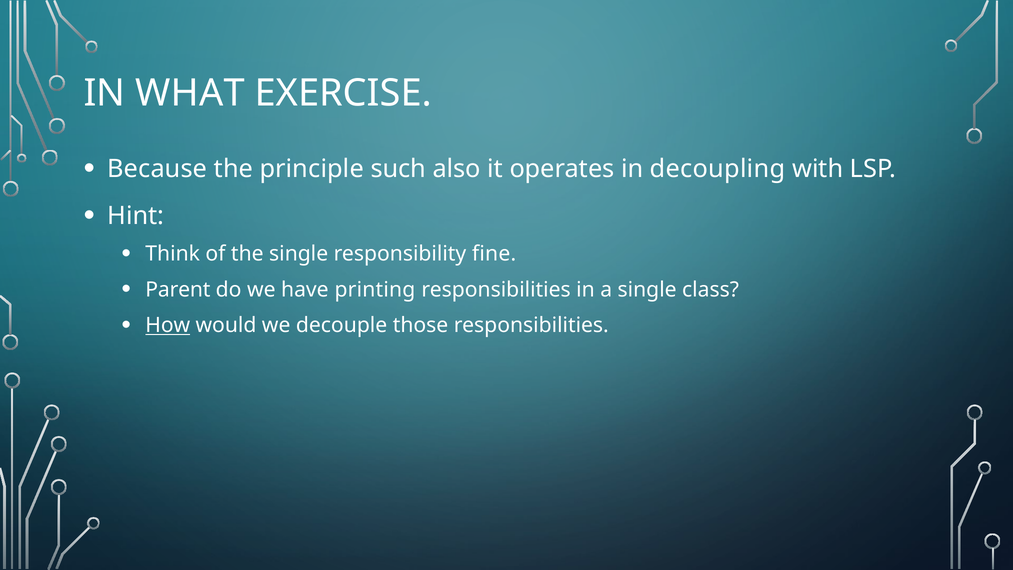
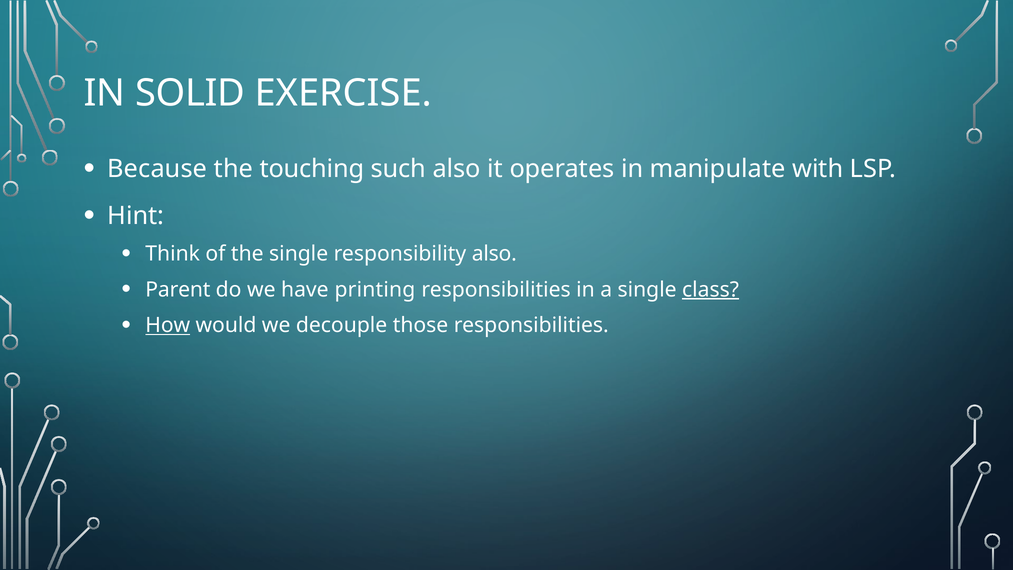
WHAT: WHAT -> SOLID
principle: principle -> touching
decoupling: decoupling -> manipulate
responsibility fine: fine -> also
class underline: none -> present
